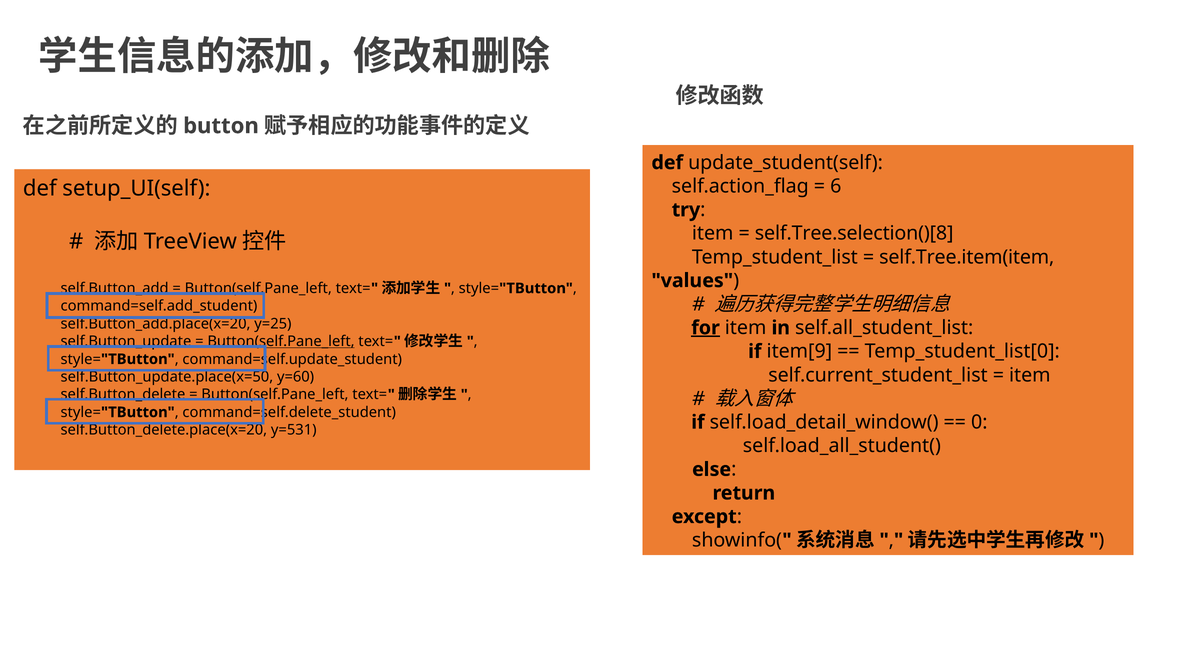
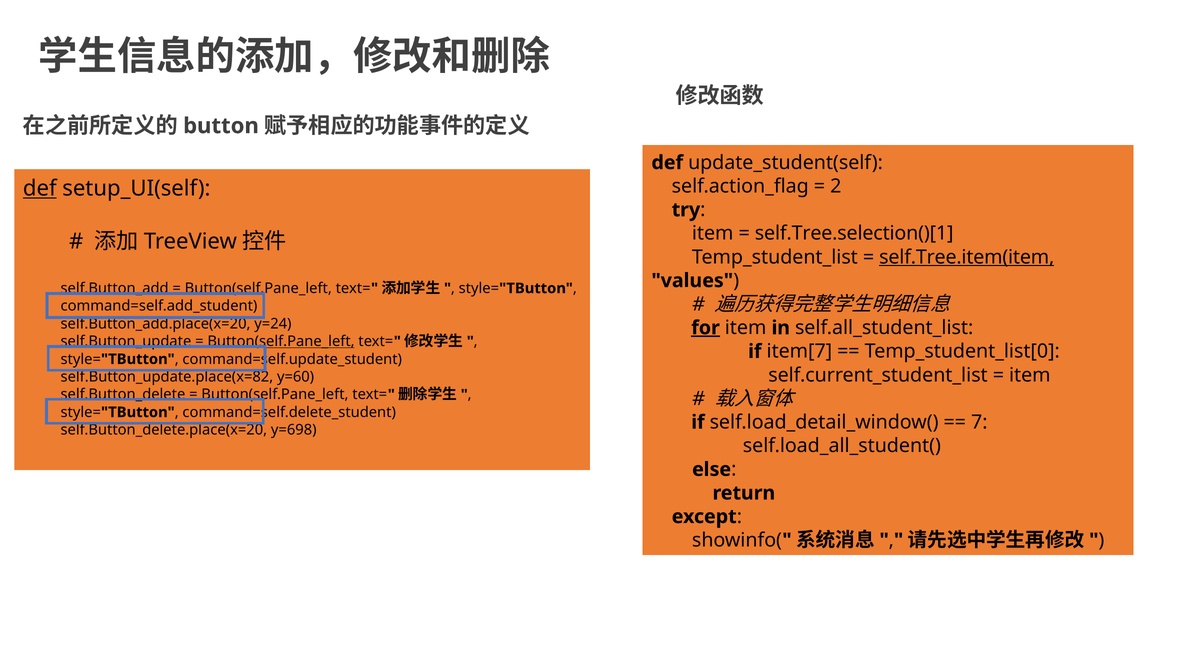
6: 6 -> 2
def at (40, 188) underline: none -> present
self.Tree.selection()[8: self.Tree.selection()[8 -> self.Tree.selection()[1
self.Tree.item(item underline: none -> present
y=25: y=25 -> y=24
item[9: item[9 -> item[7
self.Button_update.place(x=50: self.Button_update.place(x=50 -> self.Button_update.place(x=82
0: 0 -> 7
y=531: y=531 -> y=698
